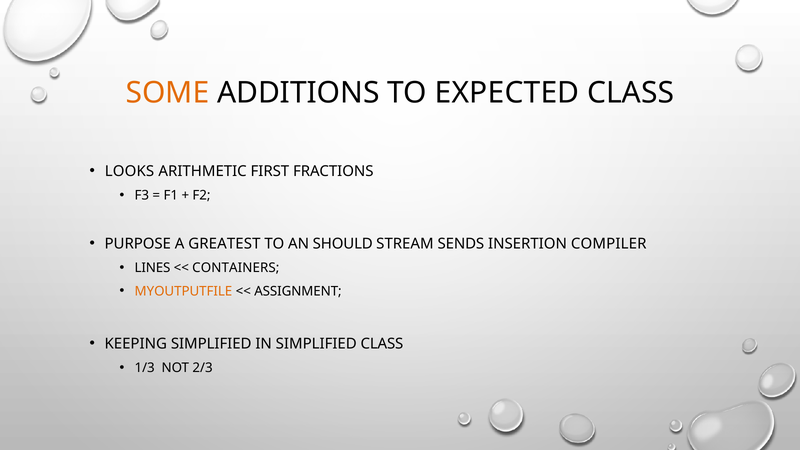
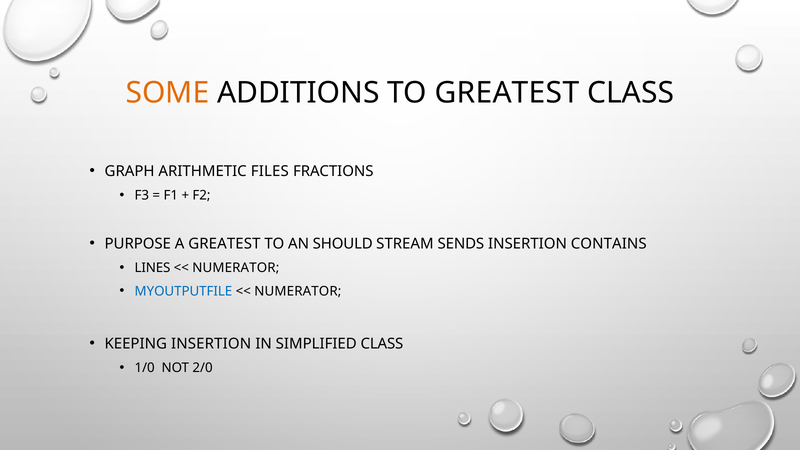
TO EXPECTED: EXPECTED -> GREATEST
LOOKS: LOOKS -> GRAPH
FIRST: FIRST -> FILES
COMPILER: COMPILER -> CONTAINS
CONTAINERS at (236, 268): CONTAINERS -> NUMERATOR
MYOUTPUTFILE colour: orange -> blue
ASSIGNMENT at (298, 291): ASSIGNMENT -> NUMERATOR
KEEPING SIMPLIFIED: SIMPLIFIED -> INSERTION
1/3: 1/3 -> 1/0
2/3: 2/3 -> 2/0
